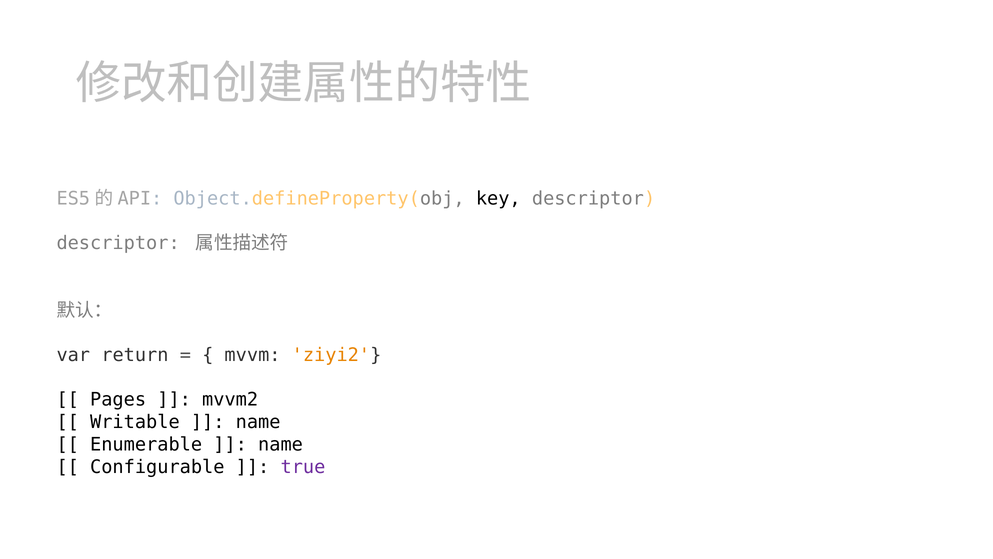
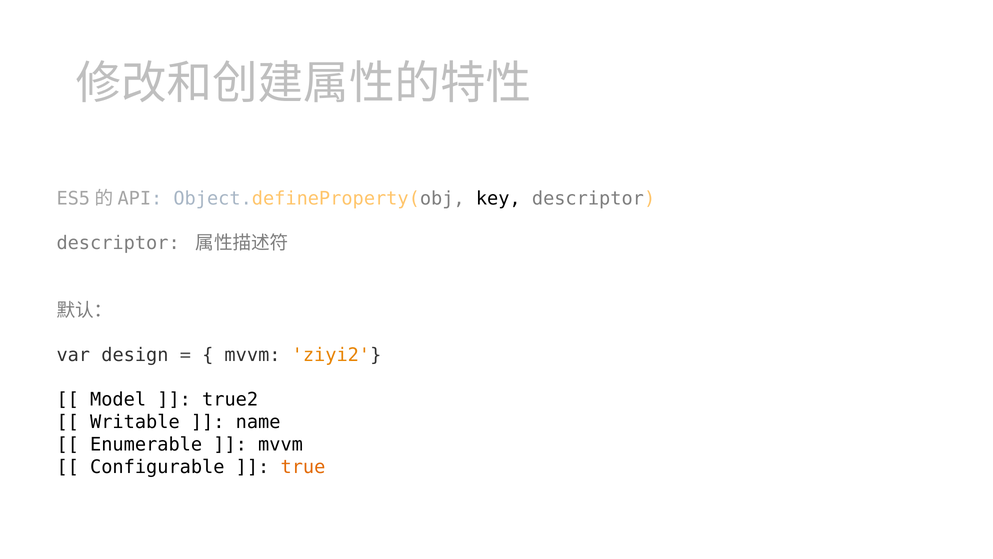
return: return -> design
Pages: Pages -> Model
mvvm2: mvvm2 -> true2
name at (281, 444): name -> mvvm
true colour: purple -> orange
